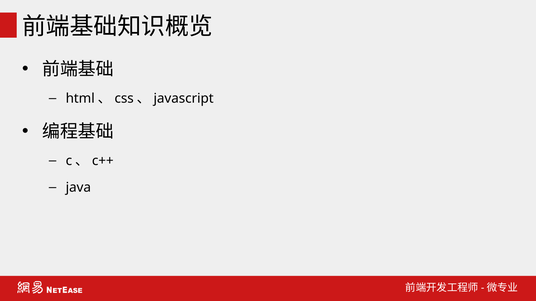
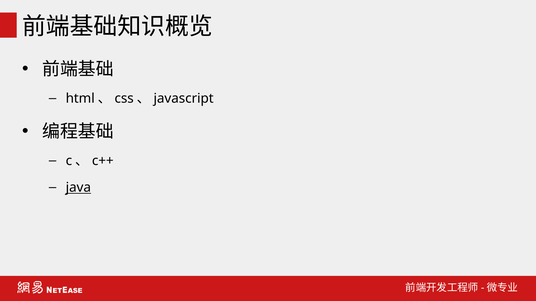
java underline: none -> present
